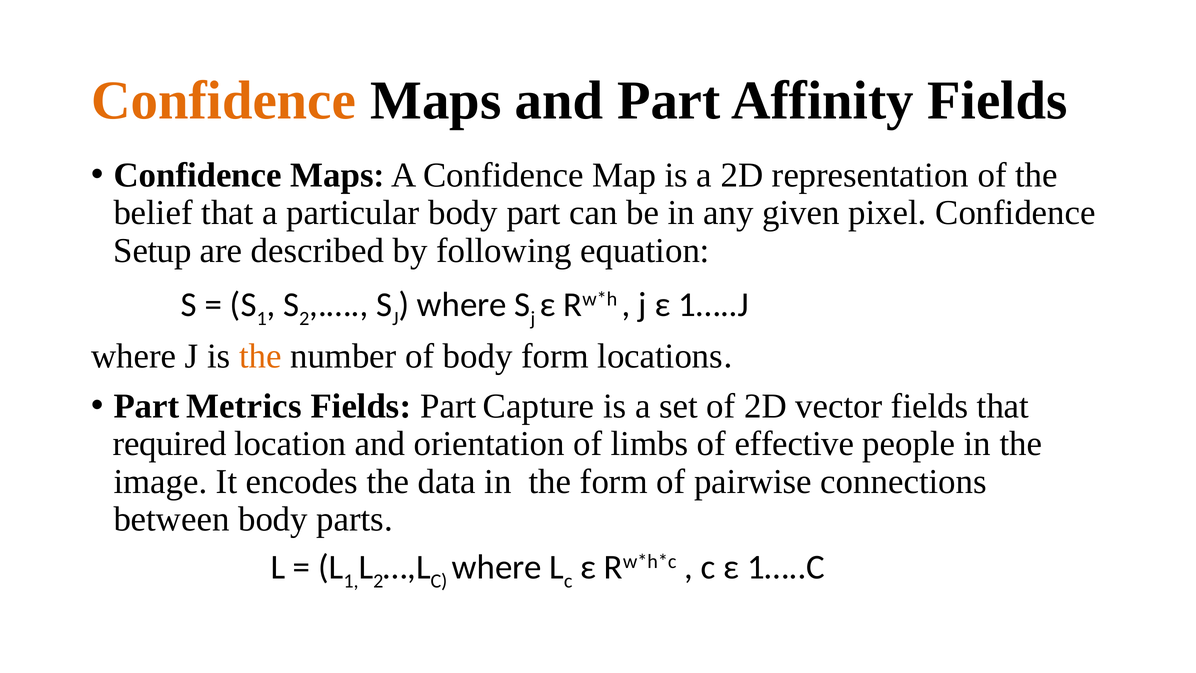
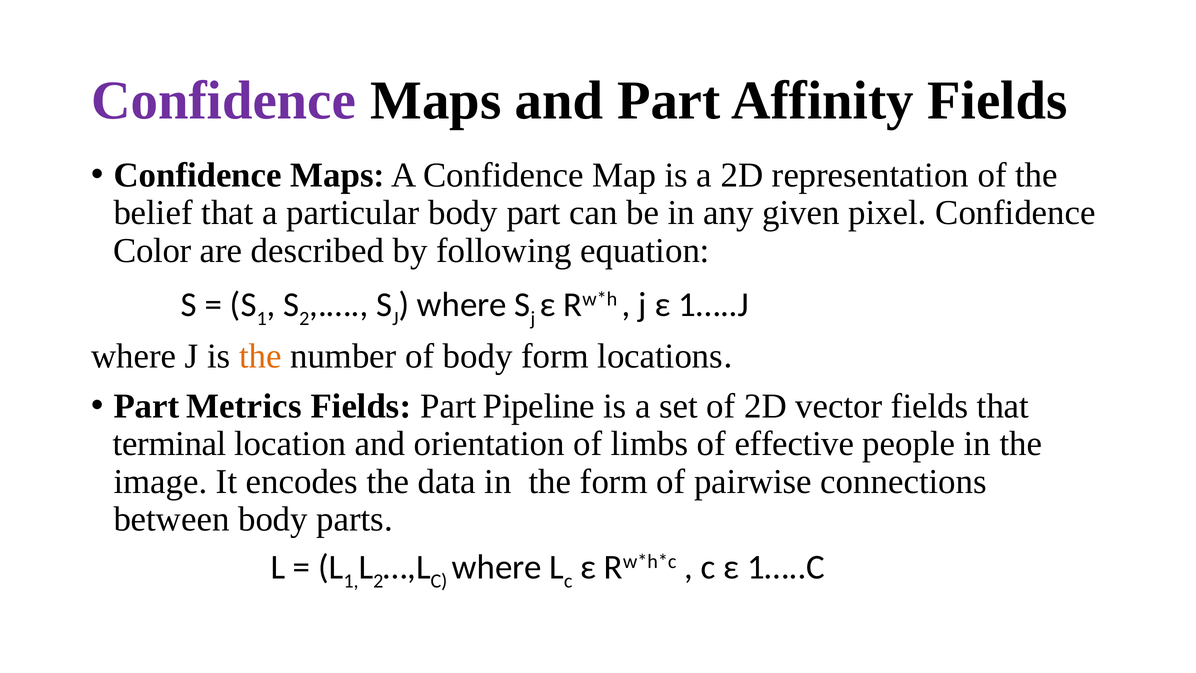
Confidence at (224, 100) colour: orange -> purple
Setup: Setup -> Color
Capture: Capture -> Pipeline
required: required -> terminal
